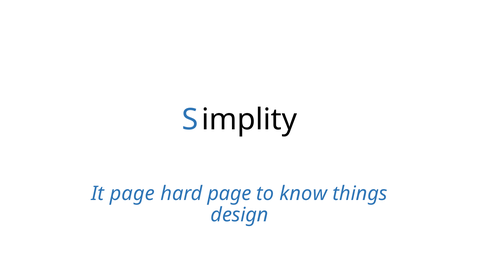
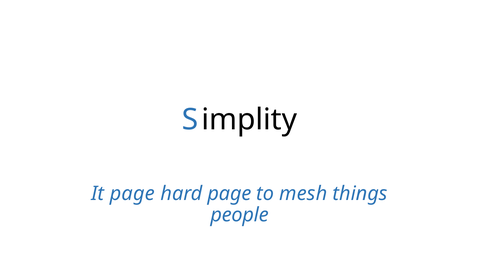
know: know -> mesh
design: design -> people
